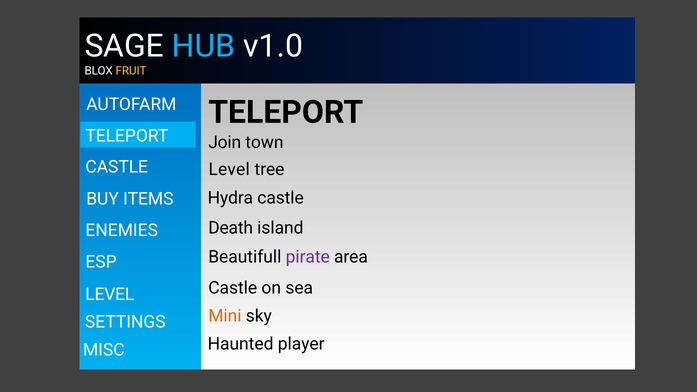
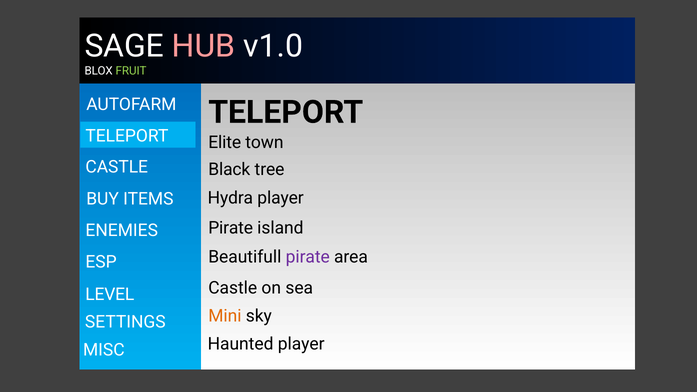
HUB colour: light blue -> pink
FRUIT colour: yellow -> light green
Join: Join -> Elite
Level at (229, 170): Level -> Black
Hydra castle: castle -> player
Death at (231, 228): Death -> Pirate
